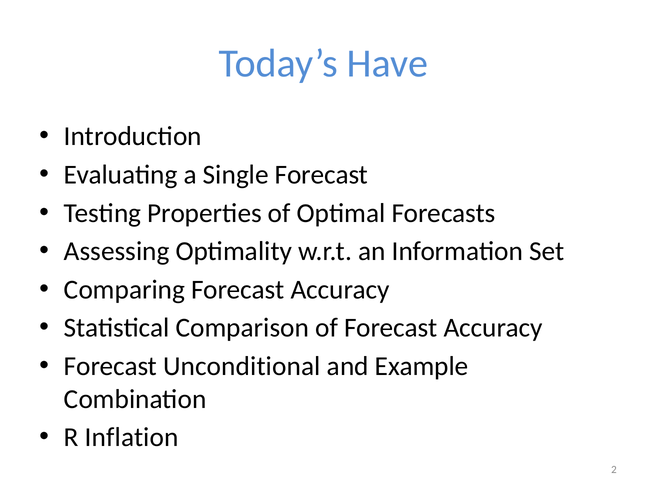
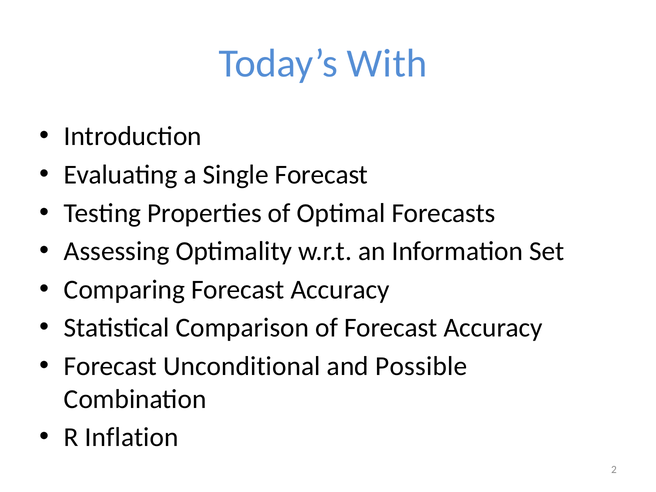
Have: Have -> With
Example: Example -> Possible
